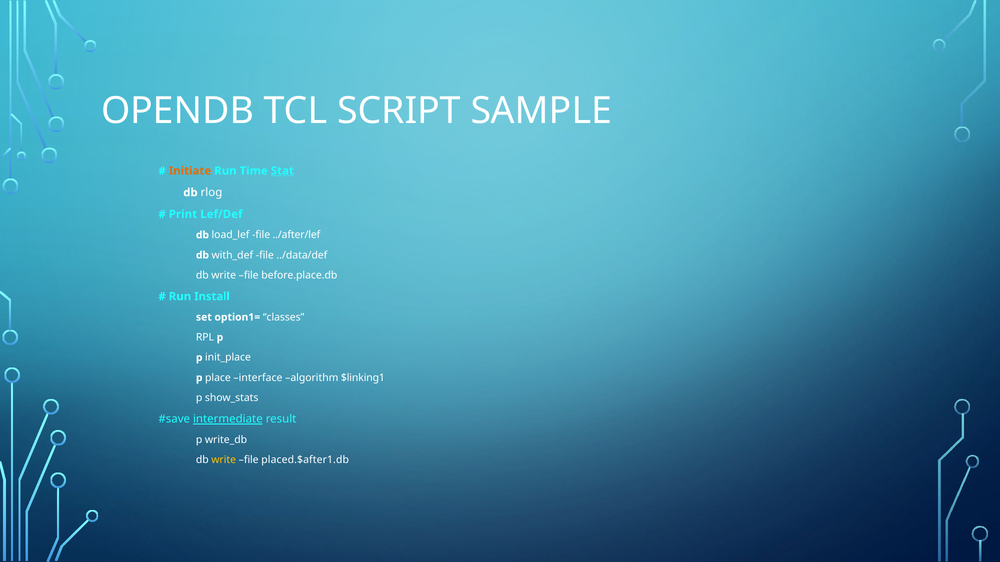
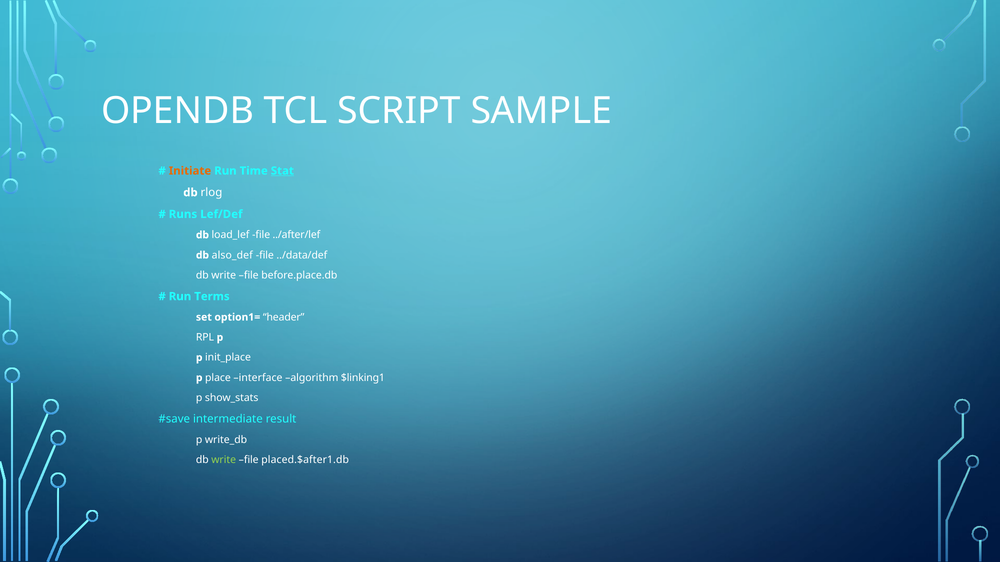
Print: Print -> Runs
with_def: with_def -> also_def
Install: Install -> Terms
classes: classes -> header
intermediate underline: present -> none
write at (224, 460) colour: yellow -> light green
